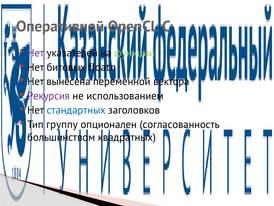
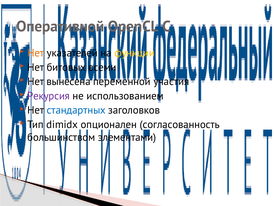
Нет at (36, 53) colour: purple -> orange
функции colour: light green -> yellow
floatn: floatn -> всеми
вектора: вектора -> участия
группу: группу -> dimidx
квадратных: квадратных -> элементами
